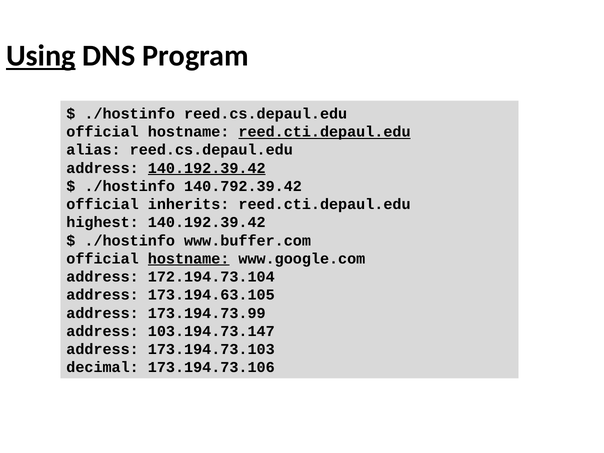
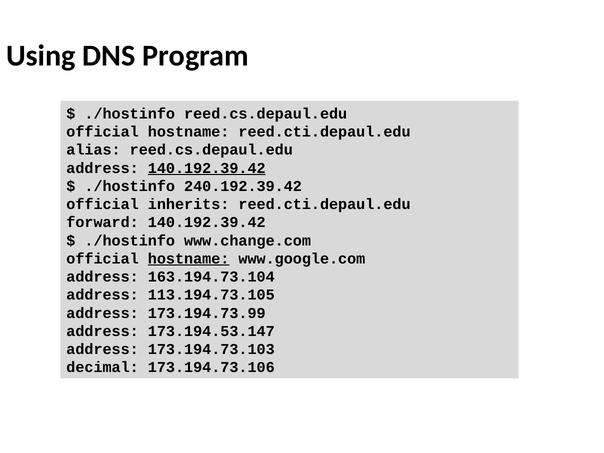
Using underline: present -> none
reed.cti.depaul.edu at (325, 132) underline: present -> none
140.792.39.42: 140.792.39.42 -> 240.192.39.42
highest: highest -> forward
www.buffer.com: www.buffer.com -> www.change.com
172.194.73.104: 172.194.73.104 -> 163.194.73.104
173.194.63.105: 173.194.63.105 -> 113.194.73.105
103.194.73.147: 103.194.73.147 -> 173.194.53.147
